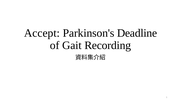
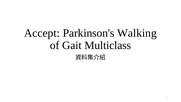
Deadline: Deadline -> Walking
Recording: Recording -> Multiclass
